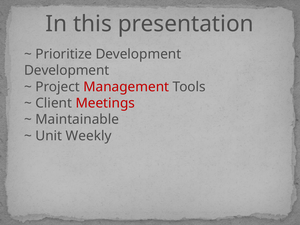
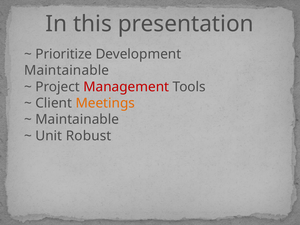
Development at (67, 70): Development -> Maintainable
Meetings colour: red -> orange
Weekly: Weekly -> Robust
